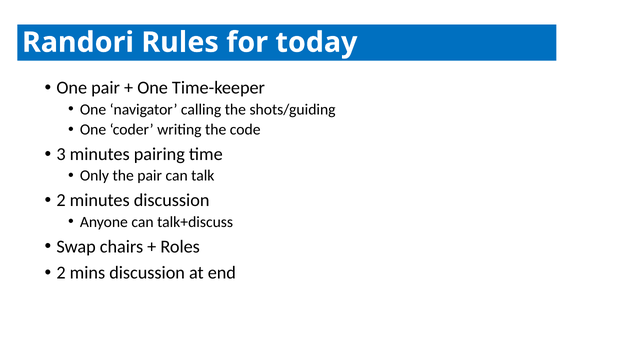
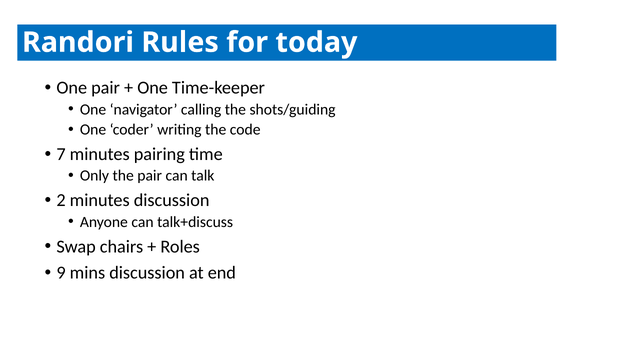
3: 3 -> 7
2 at (61, 273): 2 -> 9
